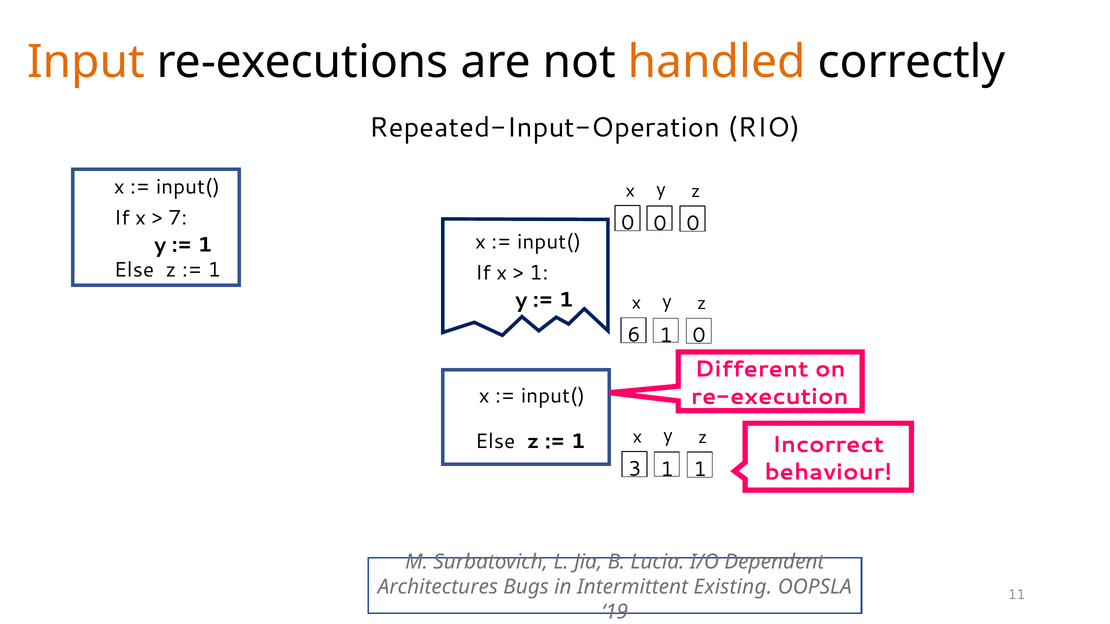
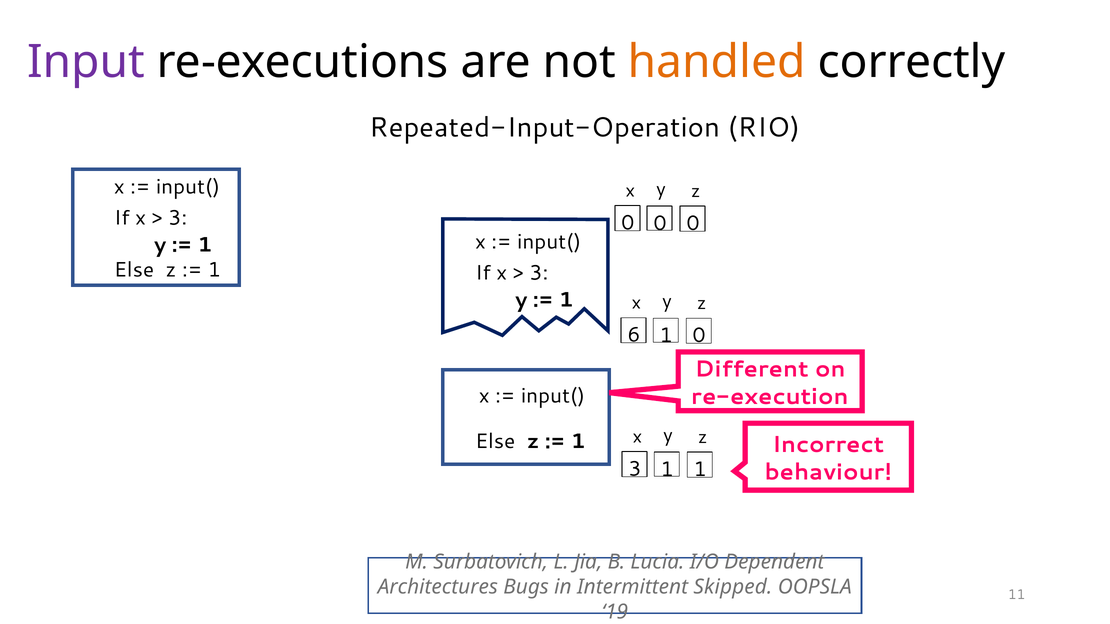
Input colour: orange -> purple
7 at (178, 218): 7 -> 3
1 at (539, 273): 1 -> 3
Existing: Existing -> Skipped
